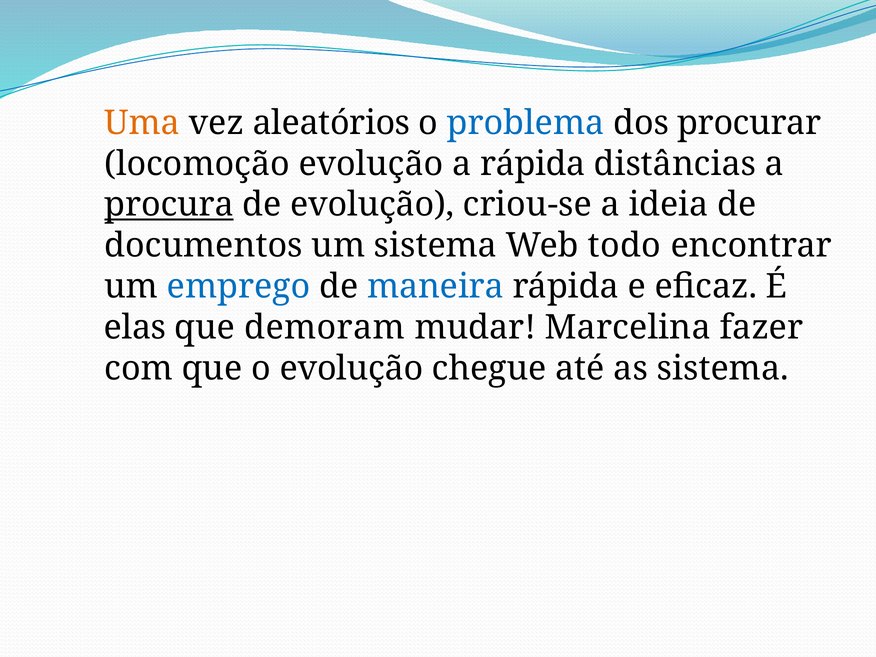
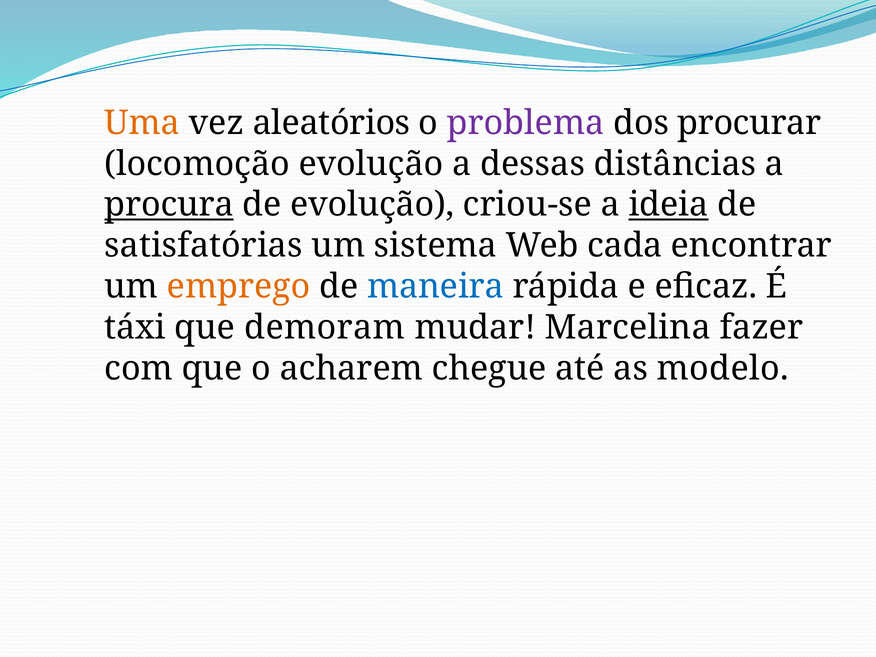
problema colour: blue -> purple
a rápida: rápida -> dessas
ideia underline: none -> present
documentos: documentos -> satisfatórias
todo: todo -> cada
emprego colour: blue -> orange
elas: elas -> táxi
o evolução: evolução -> acharem
as sistema: sistema -> modelo
